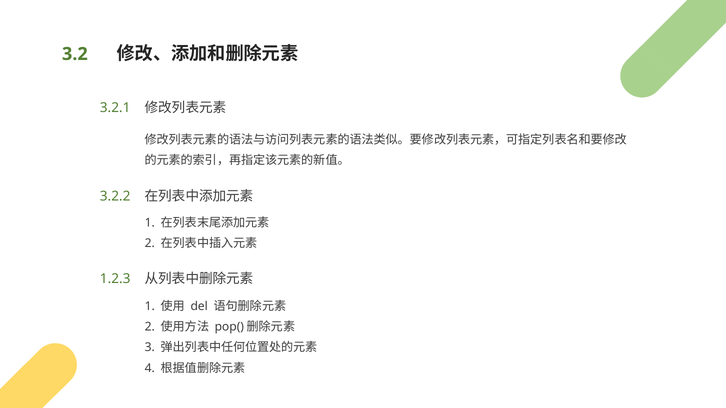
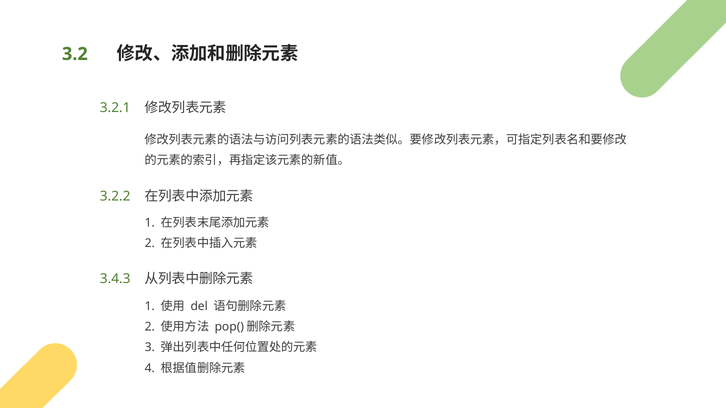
1.2.3: 1.2.3 -> 3.4.3
